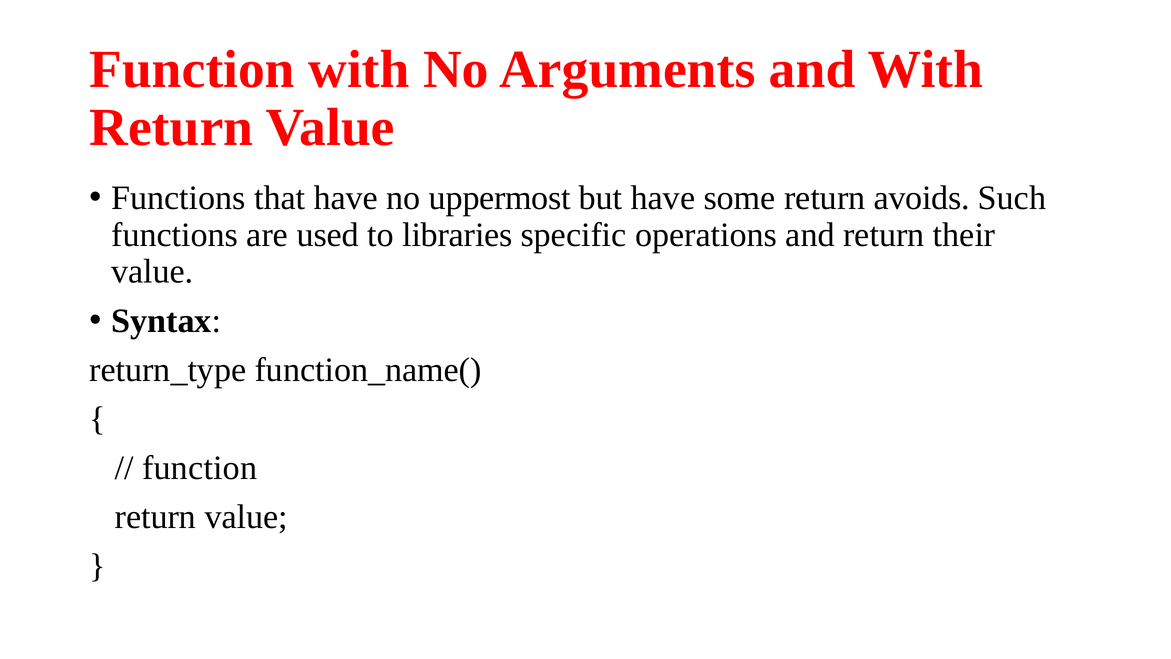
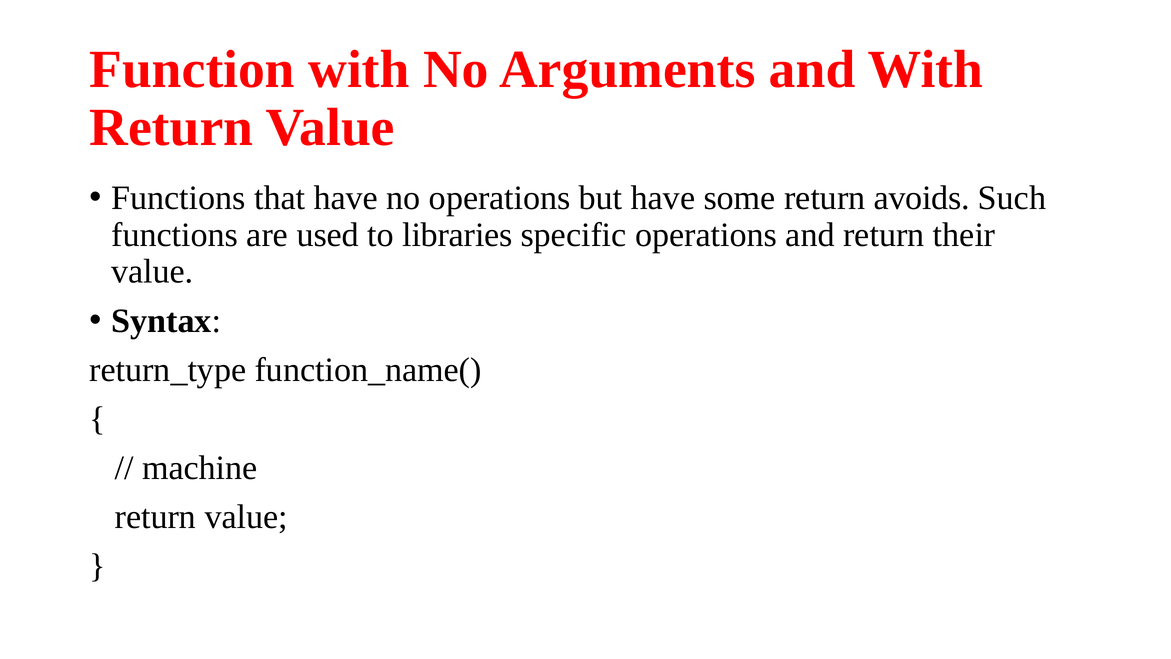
no uppermost: uppermost -> operations
function at (200, 468): function -> machine
